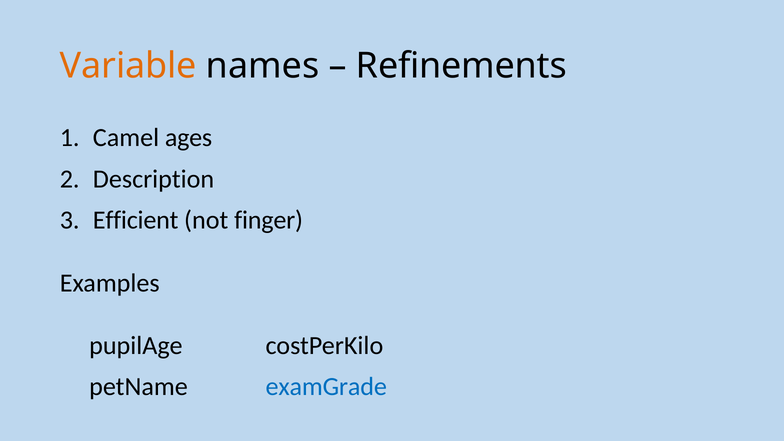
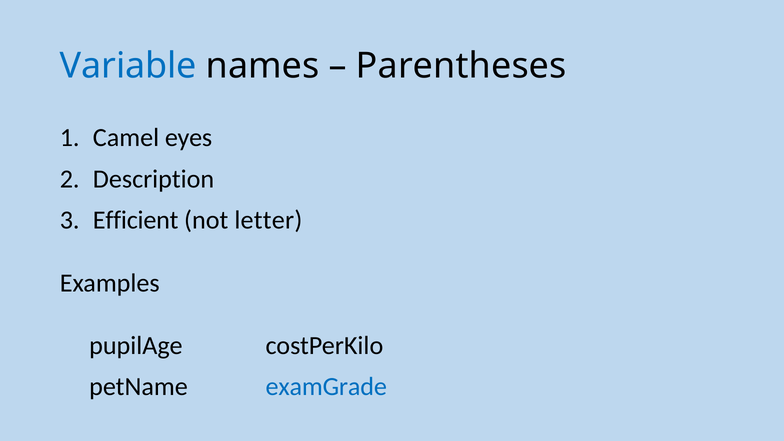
Variable colour: orange -> blue
Refinements: Refinements -> Parentheses
ages: ages -> eyes
finger: finger -> letter
